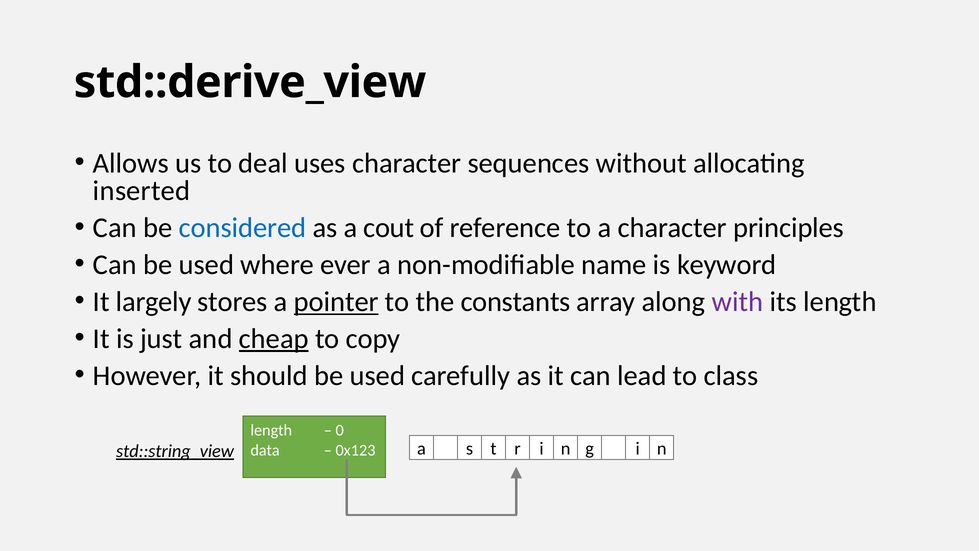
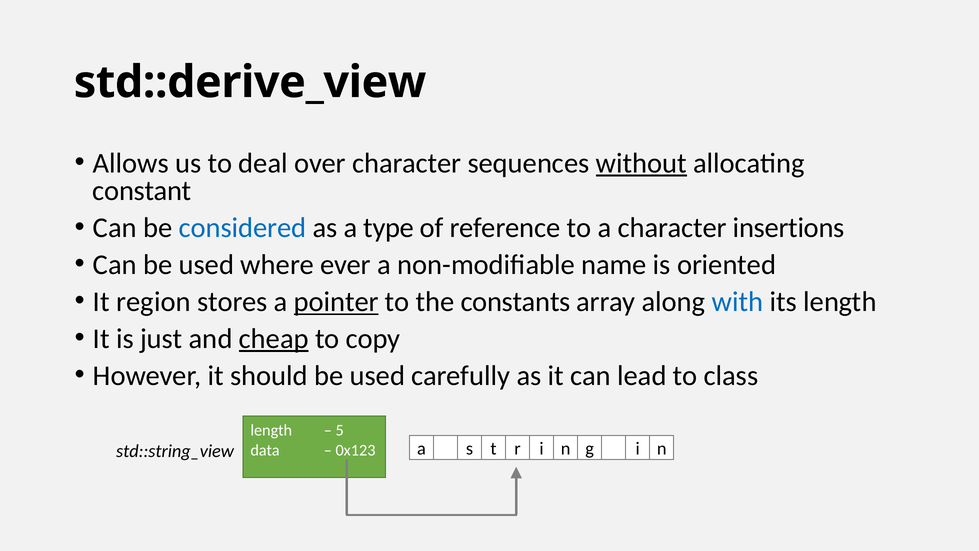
uses: uses -> over
without underline: none -> present
inserted: inserted -> constant
cout: cout -> type
principles: principles -> insertions
keyword: keyword -> oriented
largely: largely -> region
with colour: purple -> blue
0: 0 -> 5
std::string_view underline: present -> none
